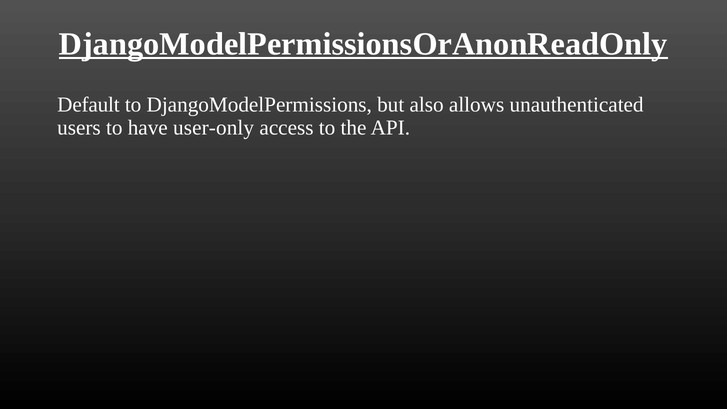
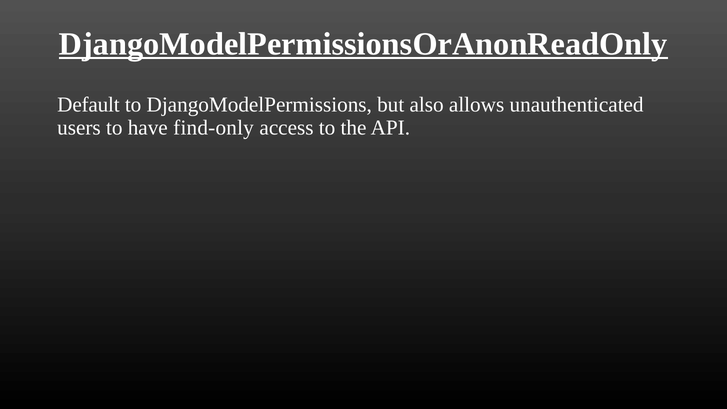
user-only: user-only -> find-only
